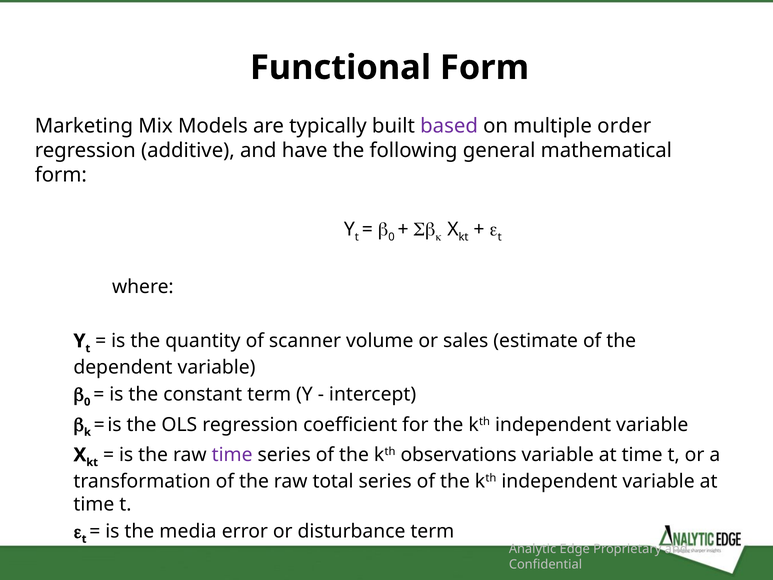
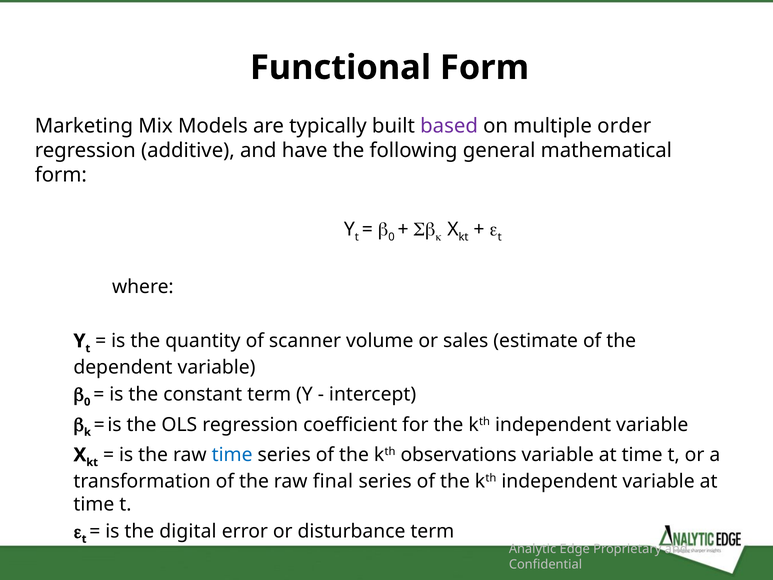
time at (232, 455) colour: purple -> blue
total: total -> final
media: media -> digital
